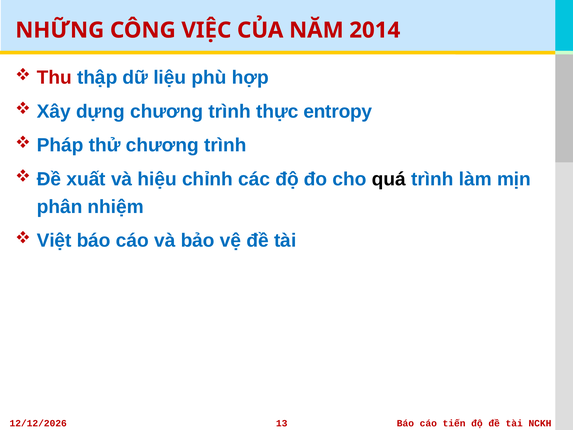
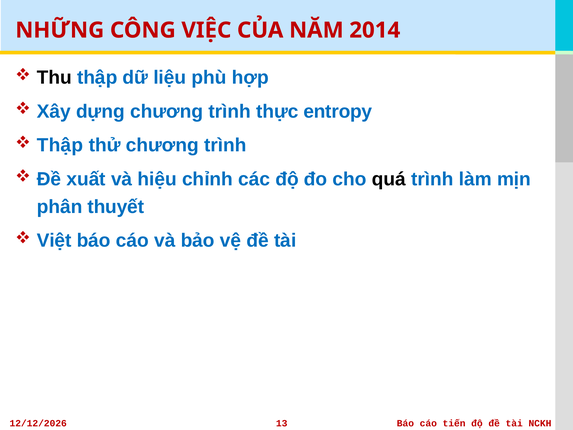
Thu colour: red -> black
Pháp at (60, 145): Pháp -> Thập
nhiệm: nhiệm -> thuyết
